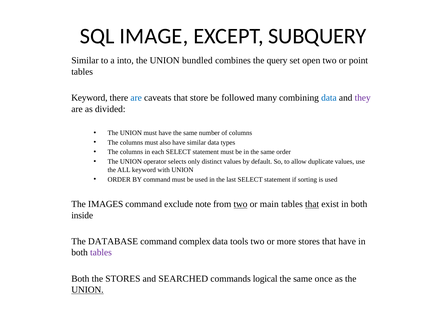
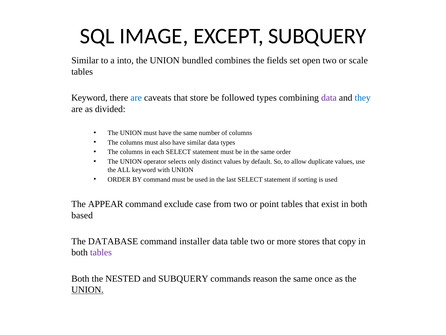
query: query -> fields
point: point -> scale
followed many: many -> types
data at (329, 98) colour: blue -> purple
they colour: purple -> blue
IMAGES: IMAGES -> APPEAR
note: note -> case
two at (240, 204) underline: present -> none
main: main -> point
that at (312, 204) underline: present -> none
inside: inside -> based
complex: complex -> installer
tools: tools -> table
that have: have -> copy
the STORES: STORES -> NESTED
and SEARCHED: SEARCHED -> SUBQUERY
logical: logical -> reason
